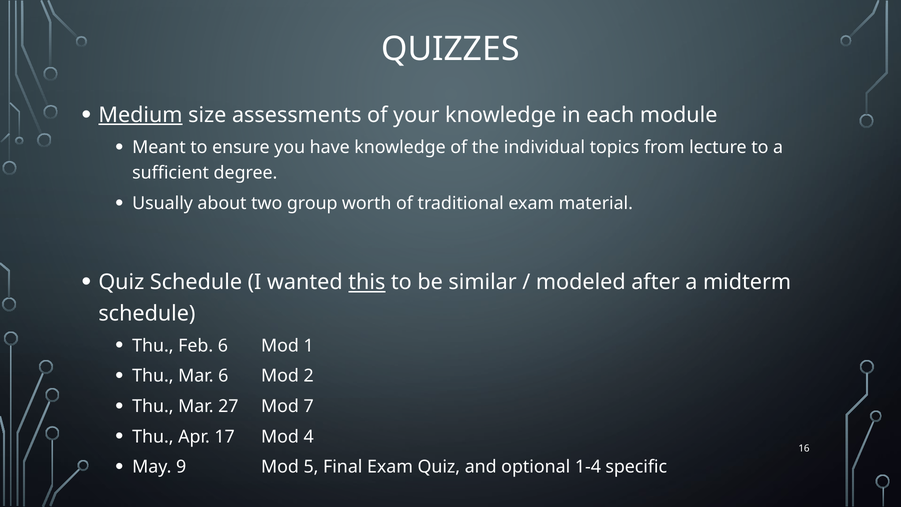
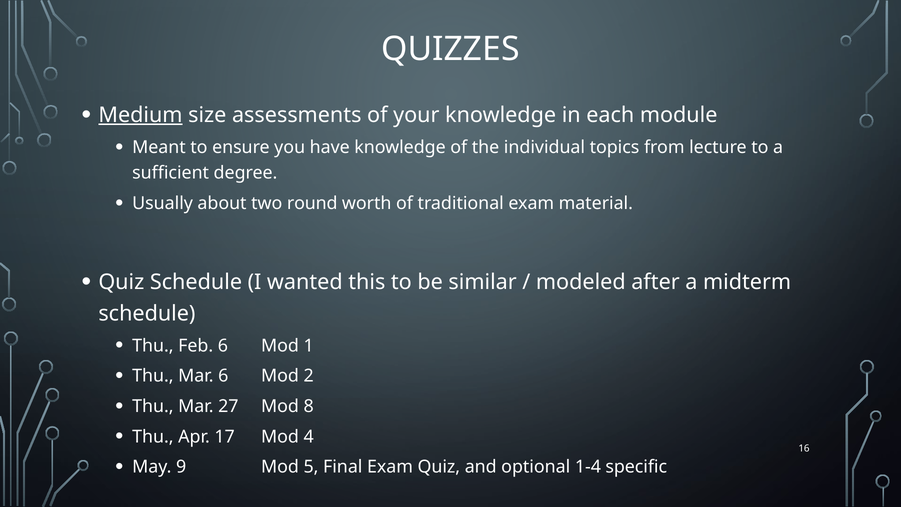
group: group -> round
this underline: present -> none
7: 7 -> 8
